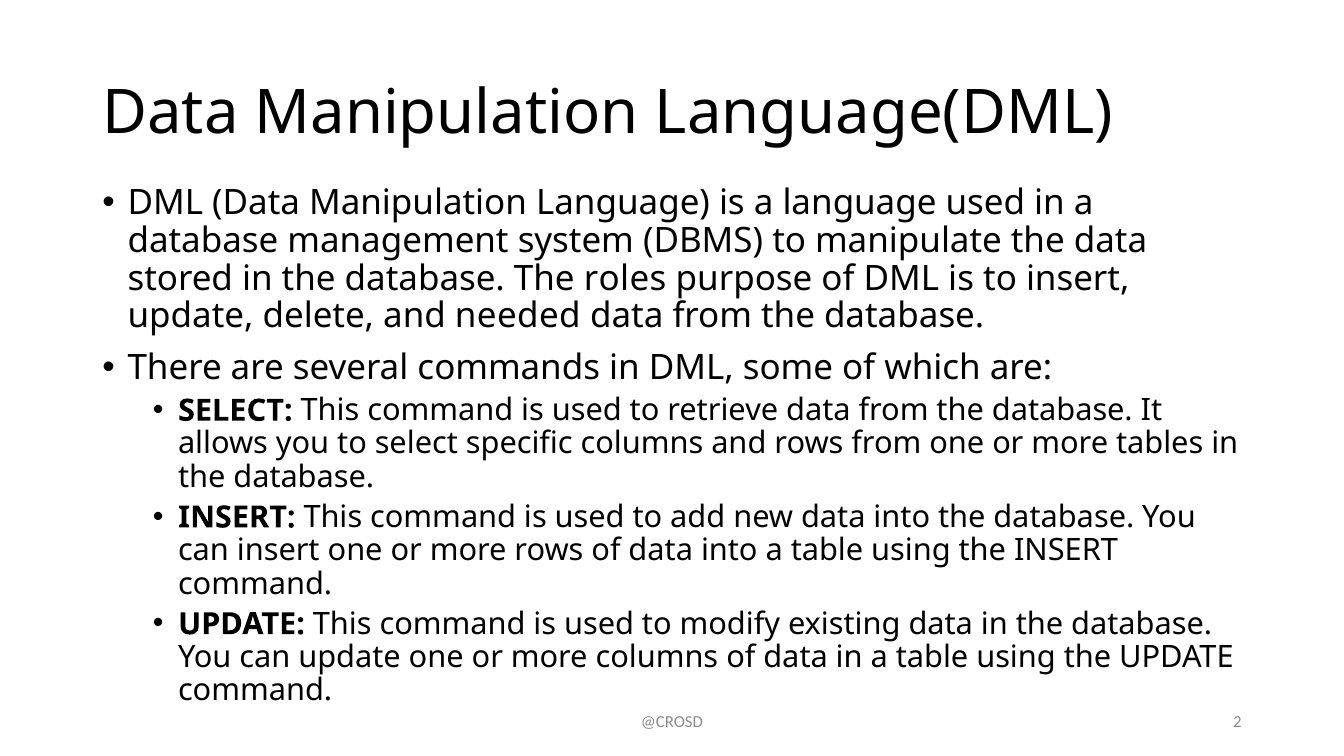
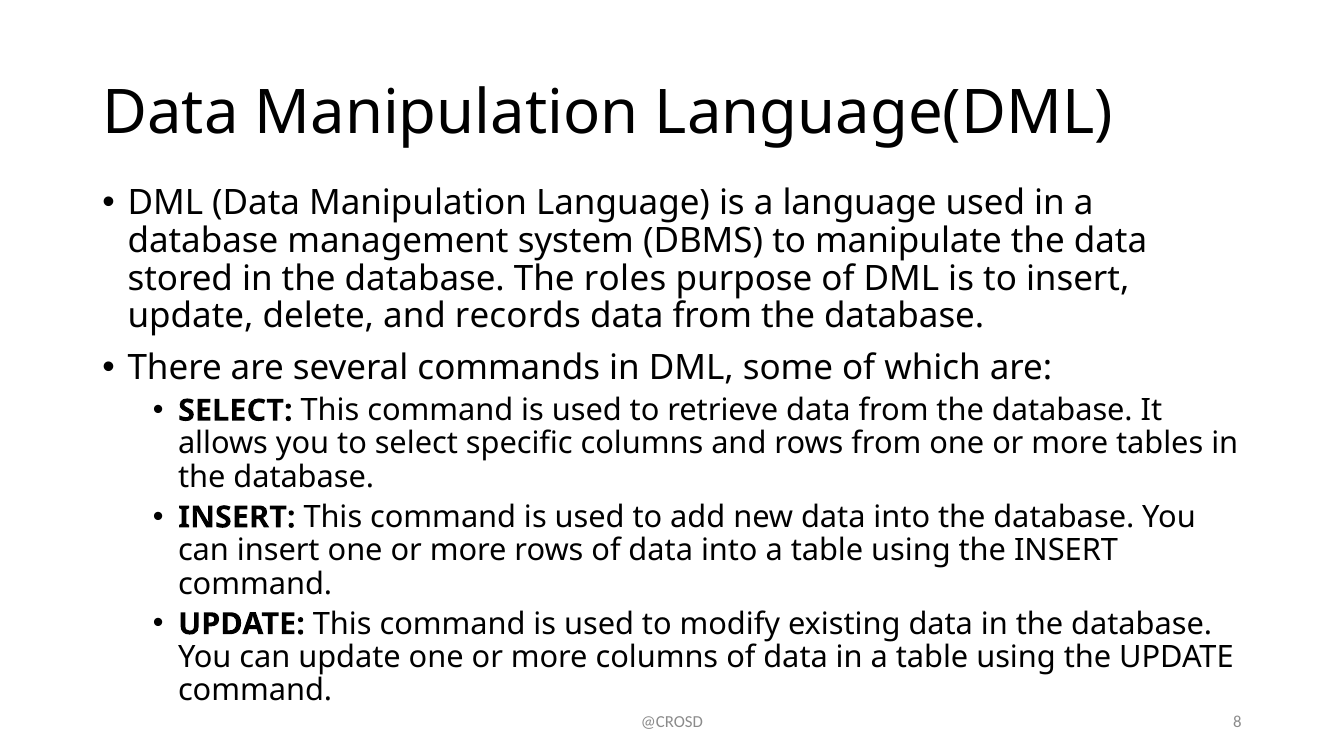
needed: needed -> records
2: 2 -> 8
